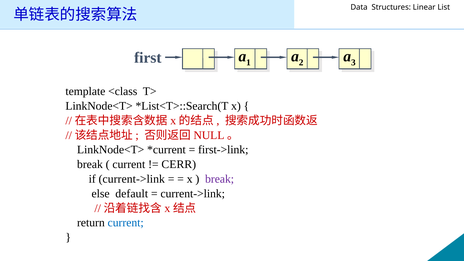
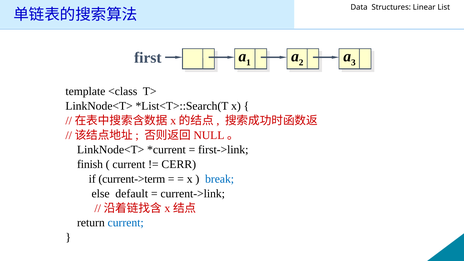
break at (90, 164): break -> finish
if current->link: current->link -> current->term
break at (220, 179) colour: purple -> blue
